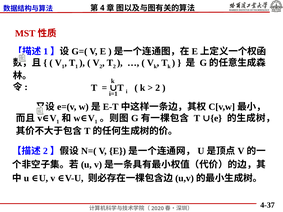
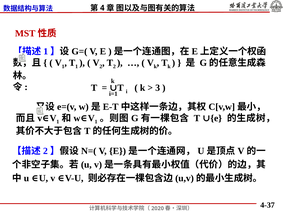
2 at (158, 88): 2 -> 3
